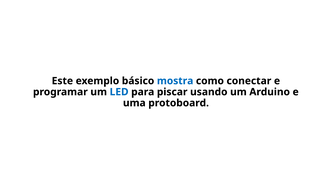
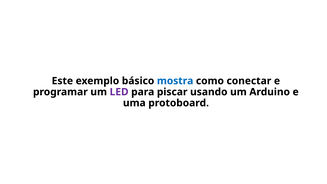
LED colour: blue -> purple
